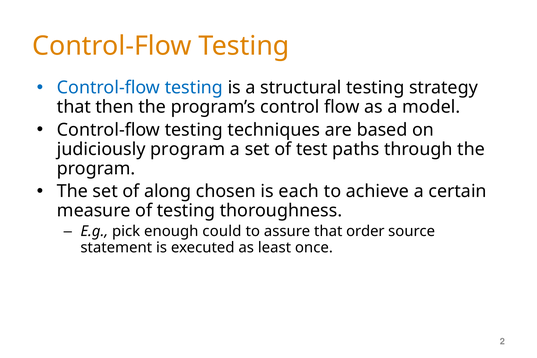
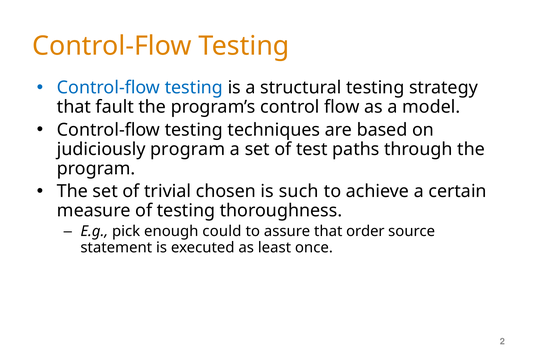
then: then -> fault
along: along -> trivial
each: each -> such
